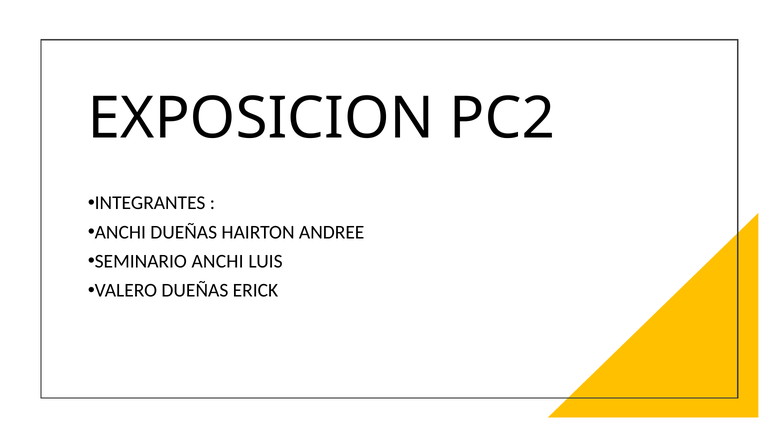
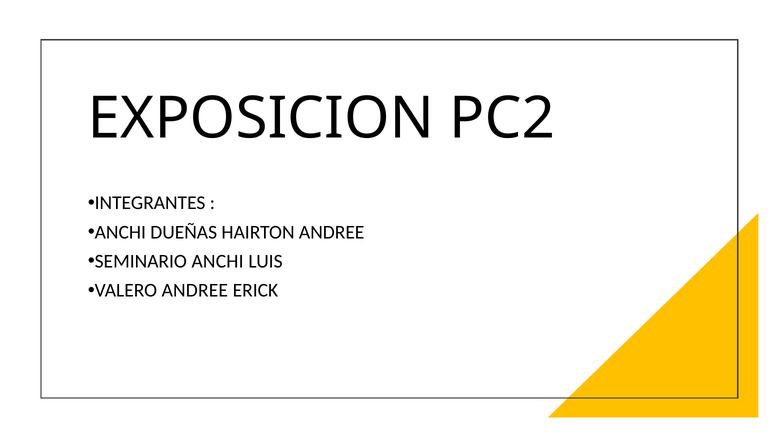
VALERO DUEÑAS: DUEÑAS -> ANDREE
